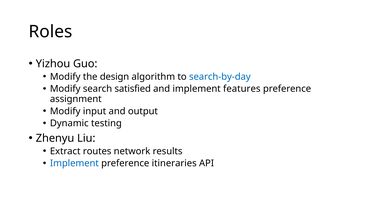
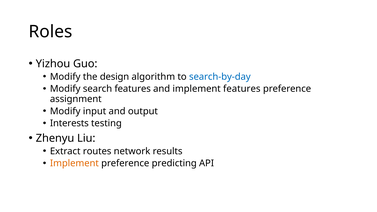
search satisfied: satisfied -> features
Dynamic: Dynamic -> Interests
Implement at (74, 163) colour: blue -> orange
itineraries: itineraries -> predicting
